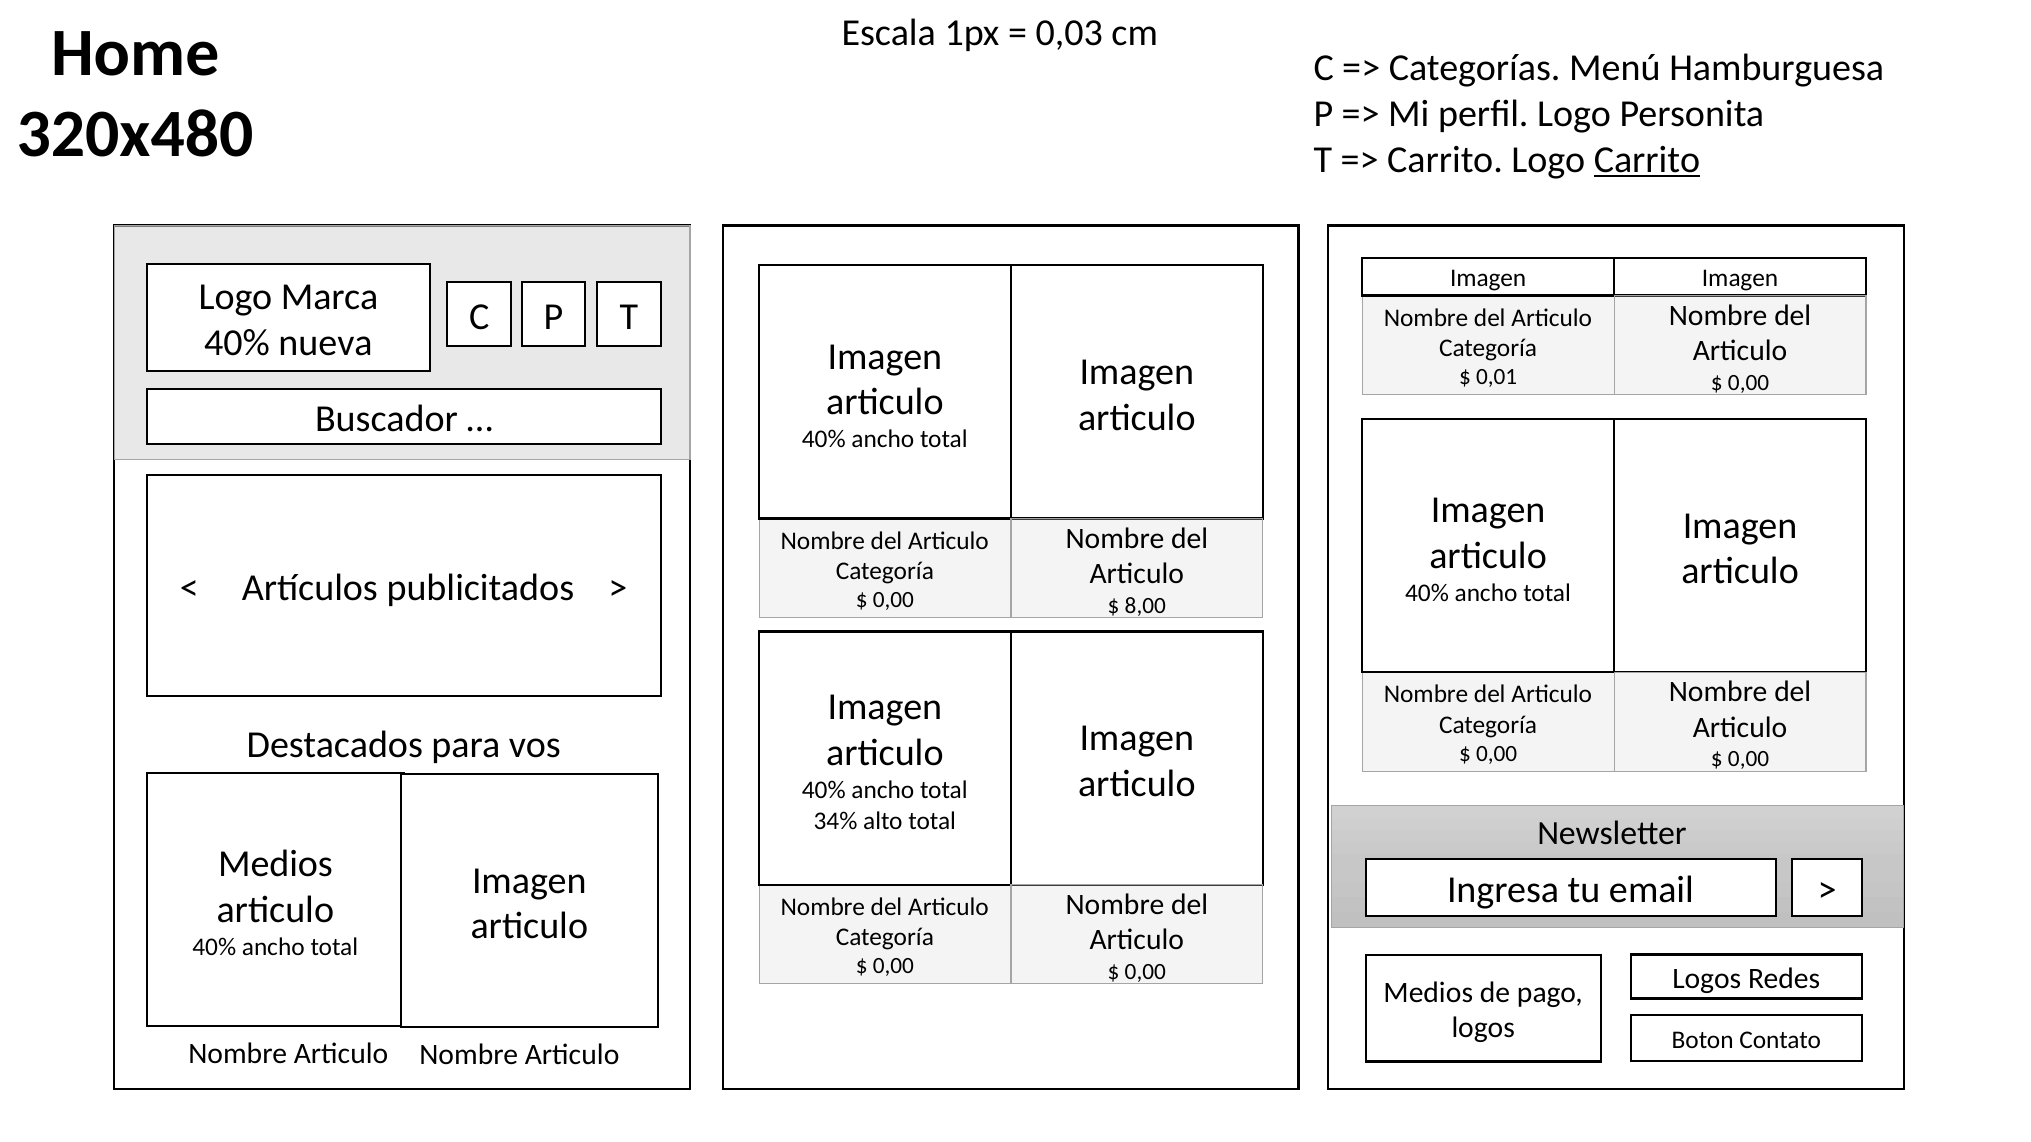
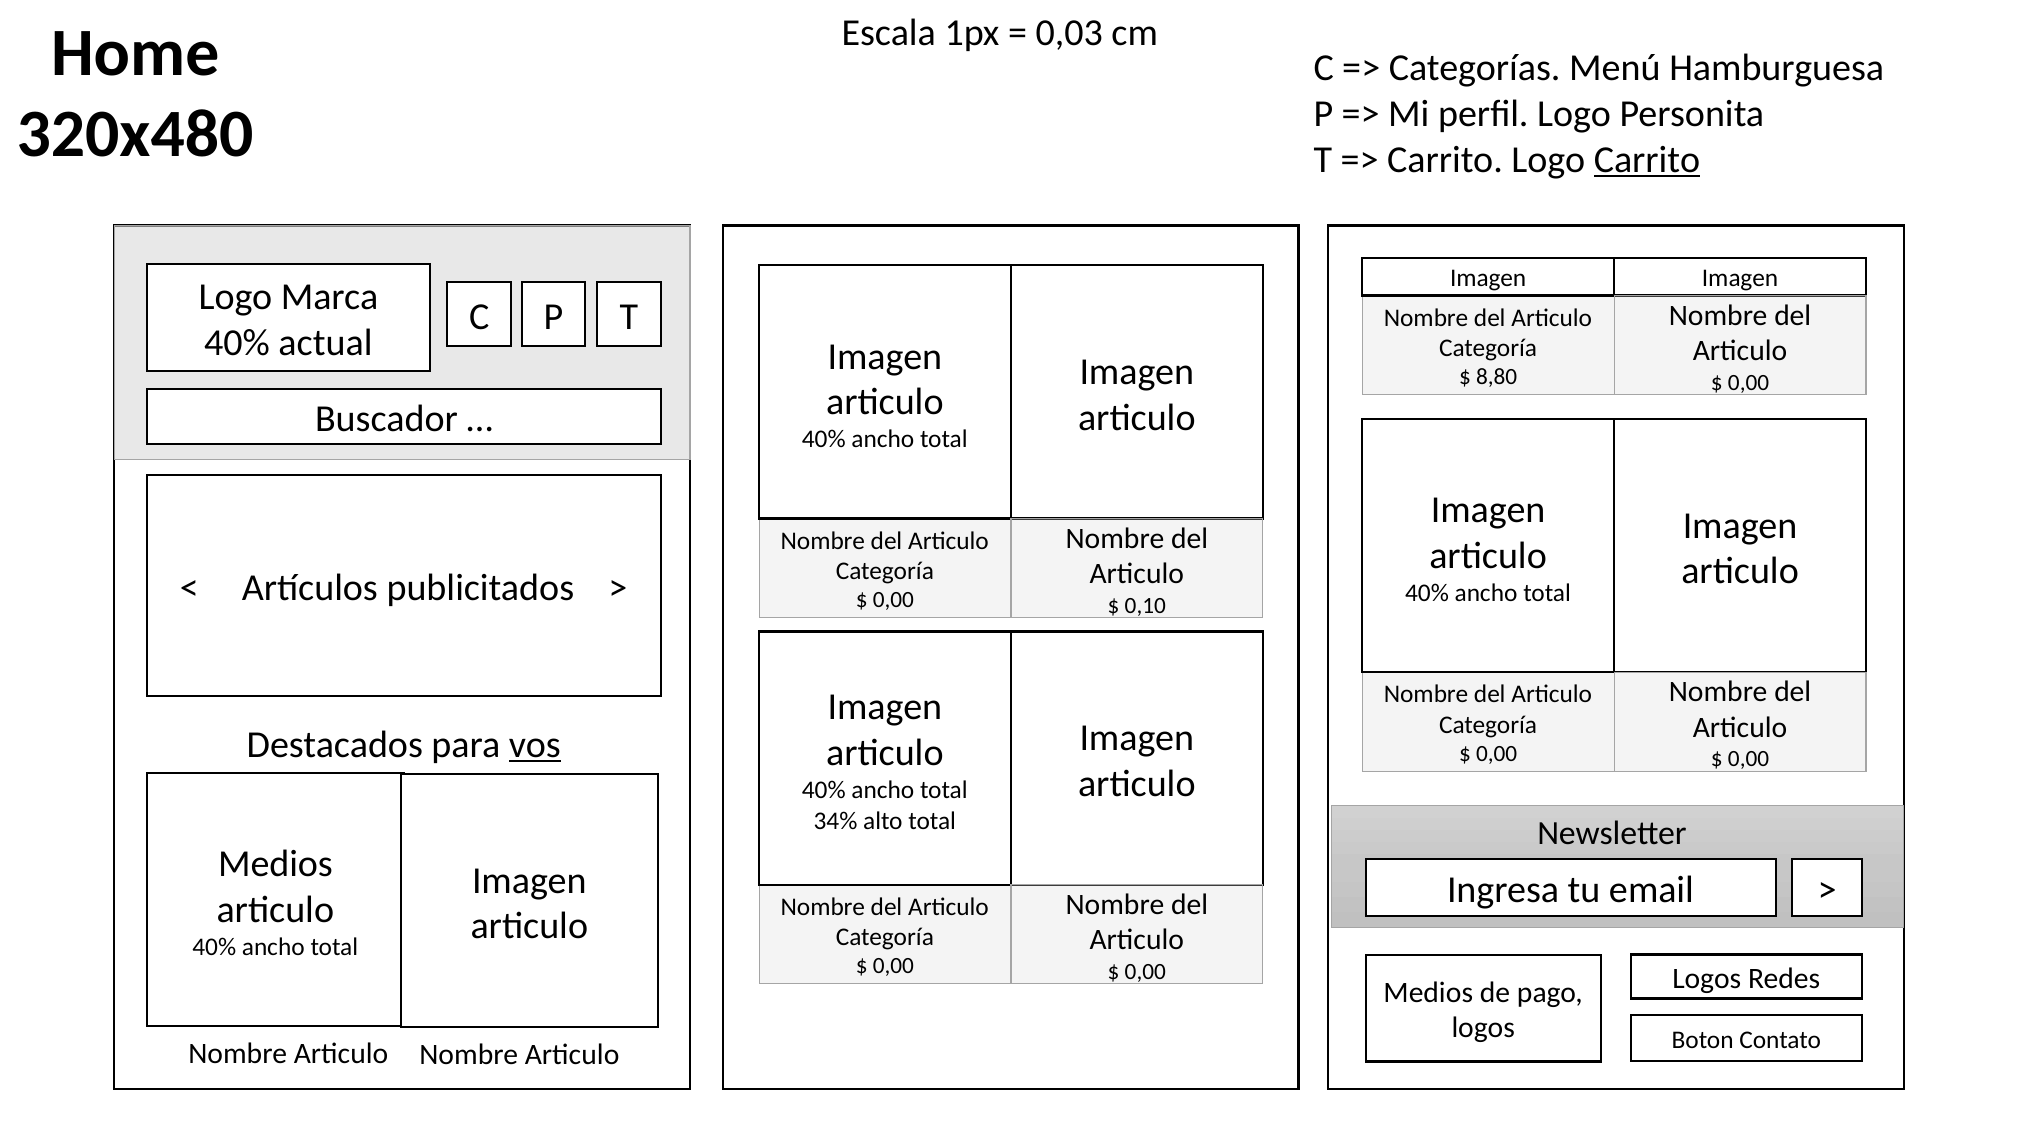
nueva: nueva -> actual
0,01: 0,01 -> 8,80
8,00: 8,00 -> 0,10
vos underline: none -> present
